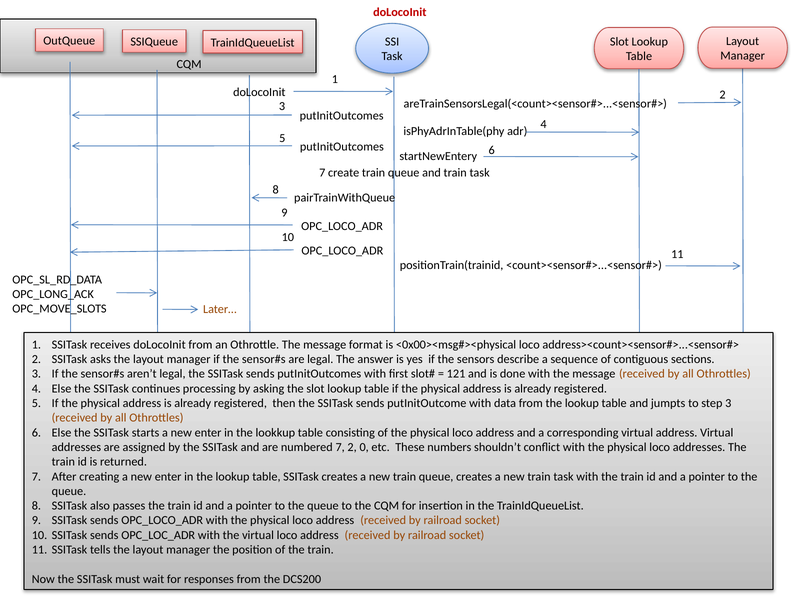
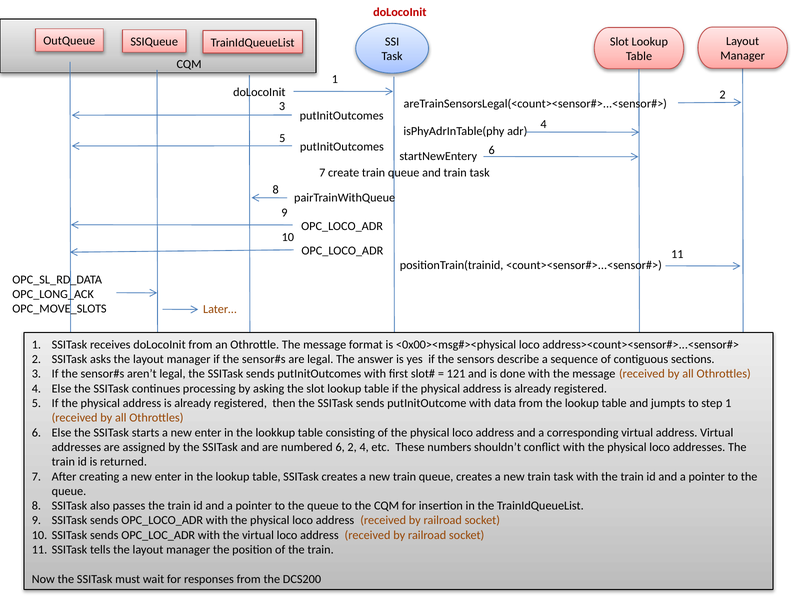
step 3: 3 -> 1
numbered 7: 7 -> 6
2 0: 0 -> 4
